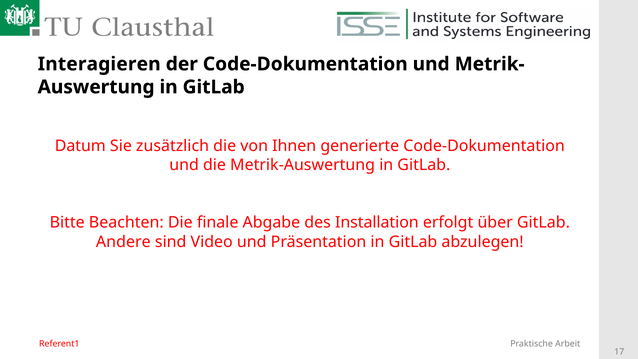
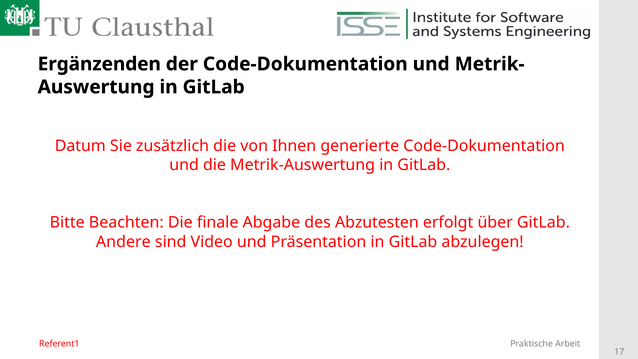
Interagieren: Interagieren -> Ergänzenden
Installation: Installation -> Abzutesten
